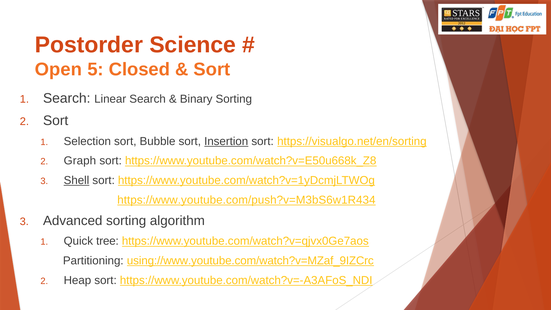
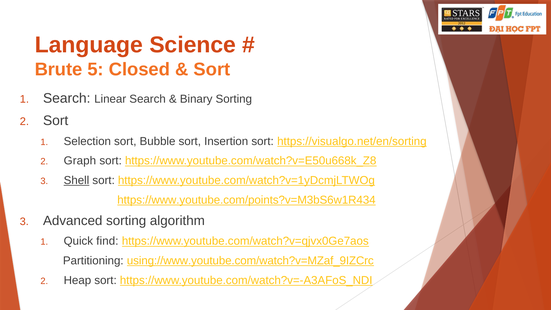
Postorder: Postorder -> Language
Open: Open -> Brute
Insertion underline: present -> none
https://www.youtube.com/push?v=M3bS6w1R434: https://www.youtube.com/push?v=M3bS6w1R434 -> https://www.youtube.com/points?v=M3bS6w1R434
tree: tree -> find
